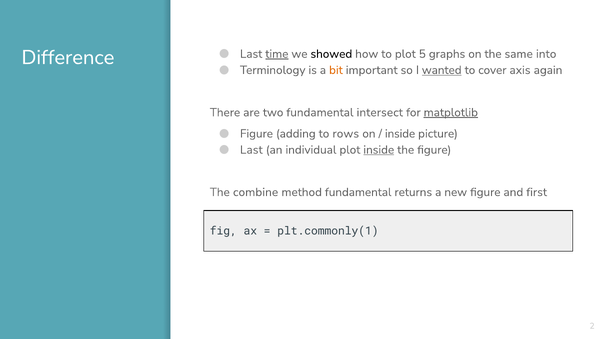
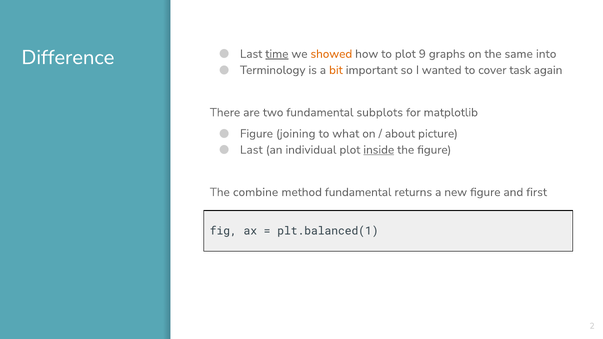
showed colour: black -> orange
5: 5 -> 9
wanted underline: present -> none
axis: axis -> task
intersect: intersect -> subplots
matplotlib underline: present -> none
adding: adding -> joining
rows: rows -> what
inside at (400, 134): inside -> about
plt.commonly(1: plt.commonly(1 -> plt.balanced(1
